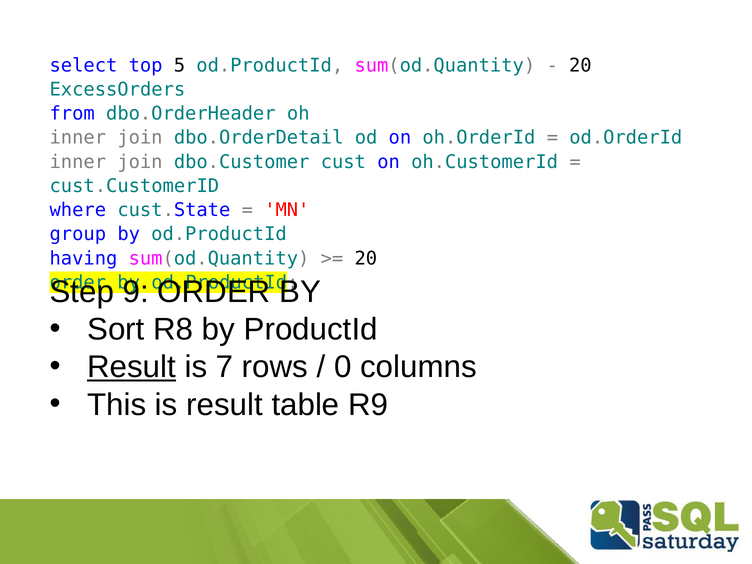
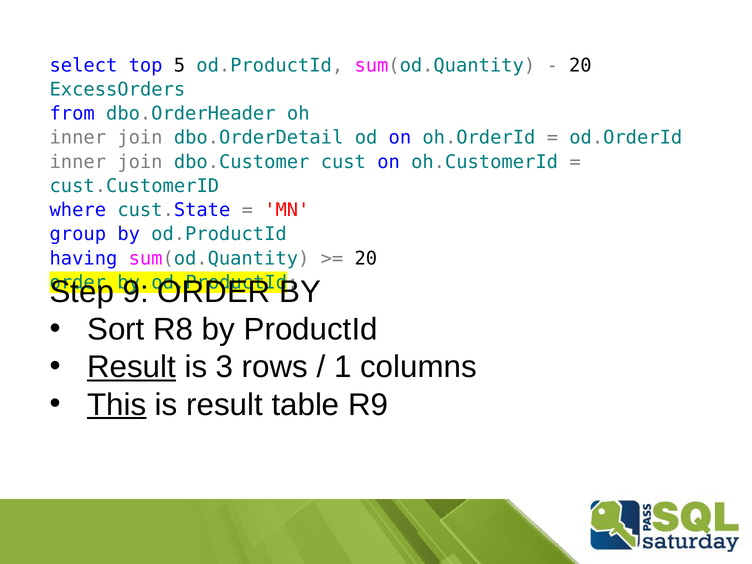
7: 7 -> 3
0: 0 -> 1
This underline: none -> present
